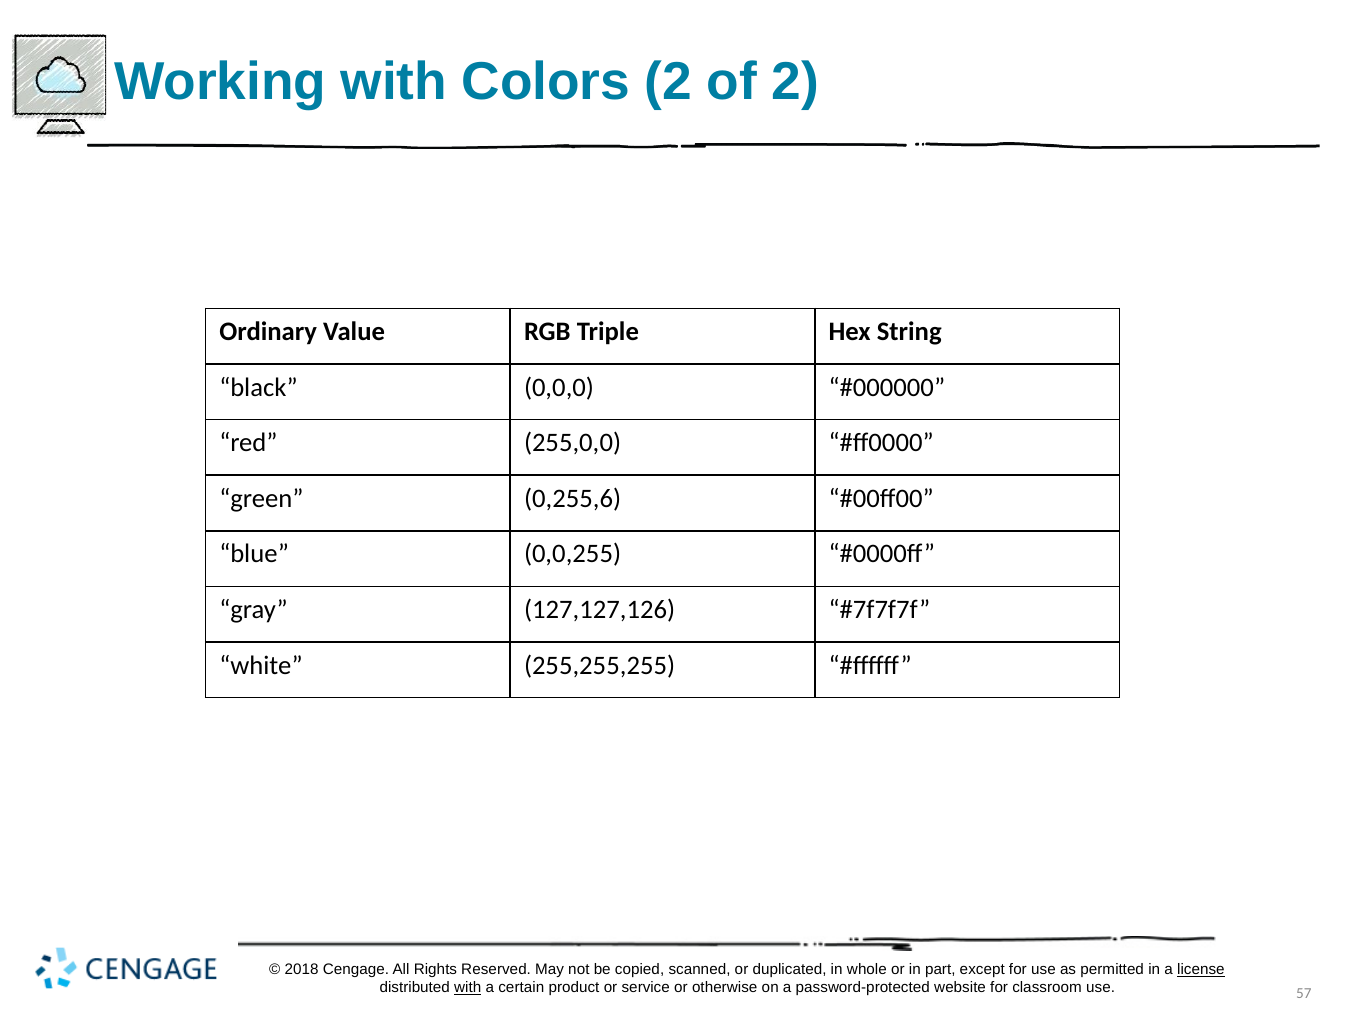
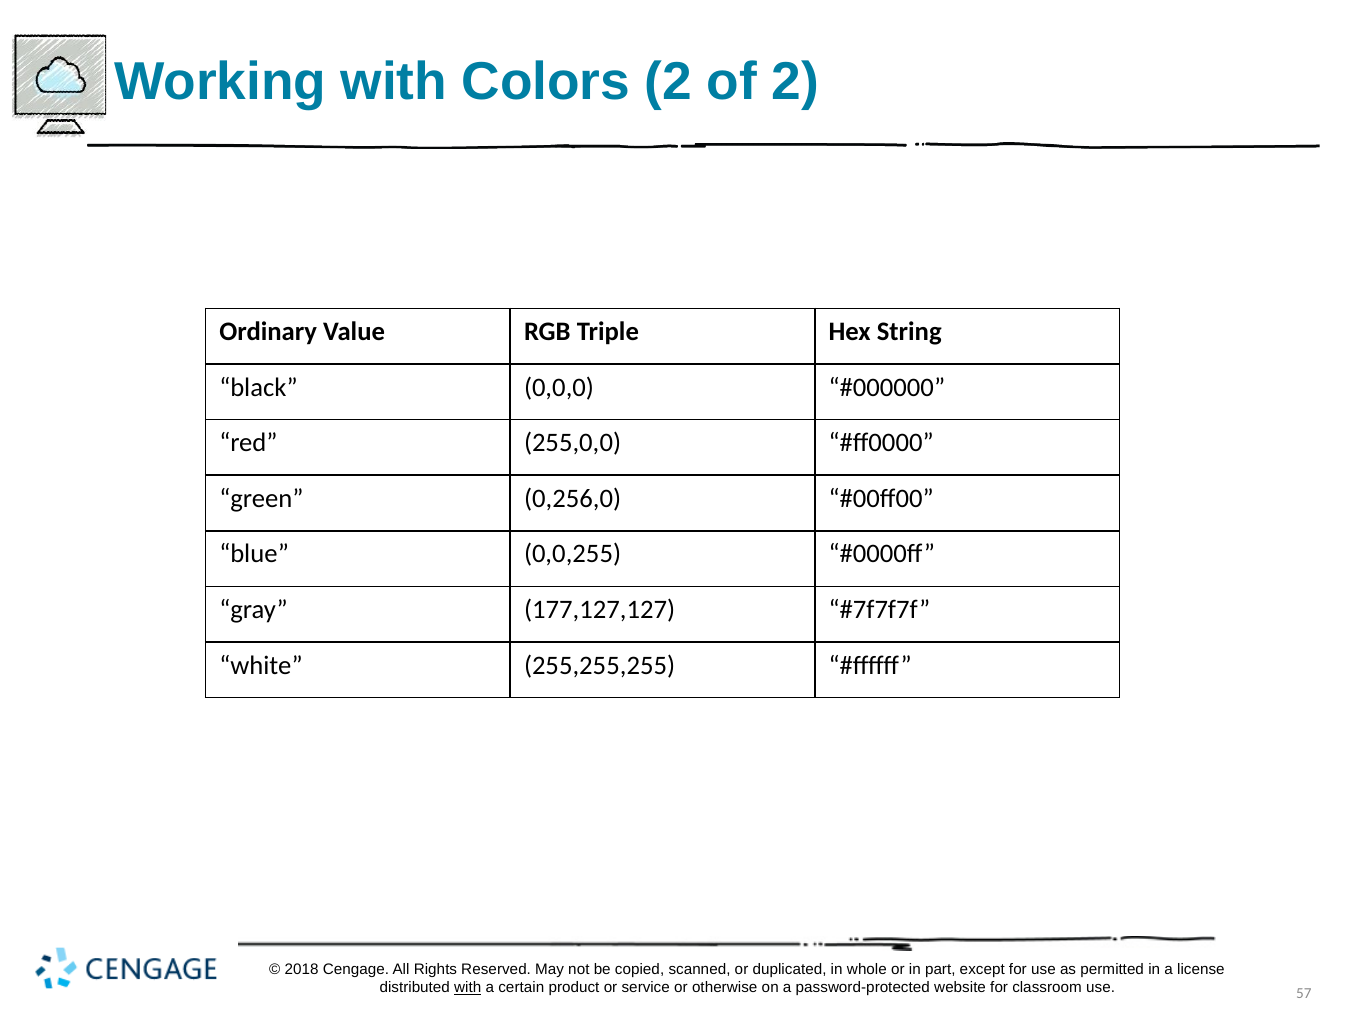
0,255,6: 0,255,6 -> 0,256,0
127,127,126: 127,127,126 -> 177,127,127
license underline: present -> none
